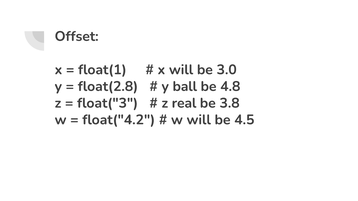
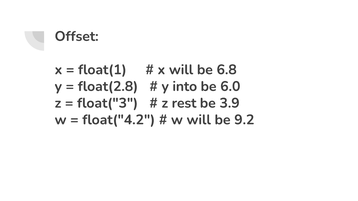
3.0: 3.0 -> 6.8
ball: ball -> into
4.8: 4.8 -> 6.0
real: real -> rest
3.8: 3.8 -> 3.9
4.5: 4.5 -> 9.2
